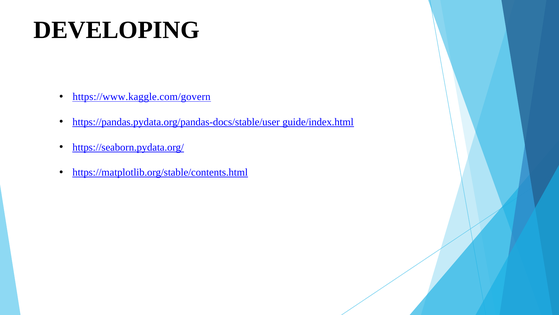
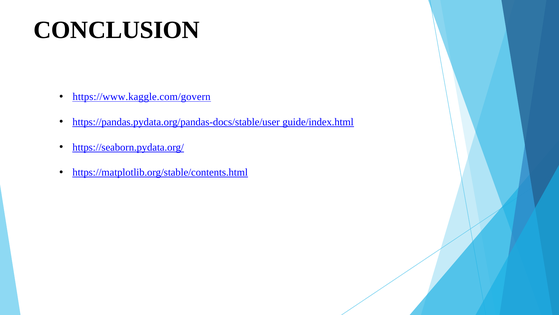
DEVELOPING: DEVELOPING -> CONCLUSION
